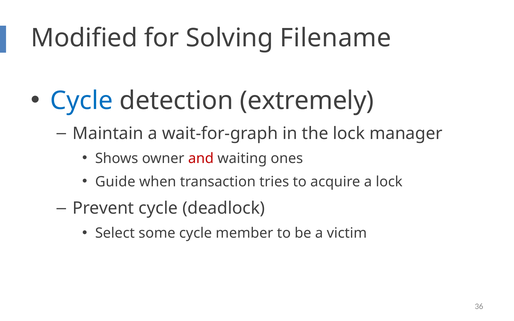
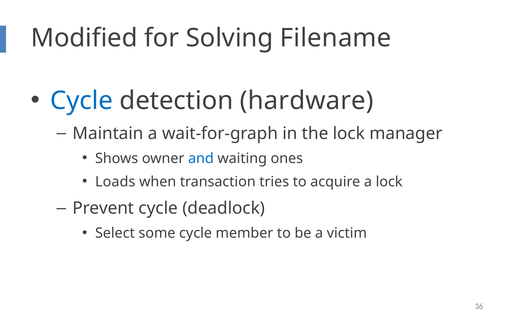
extremely: extremely -> hardware
and colour: red -> blue
Guide: Guide -> Loads
